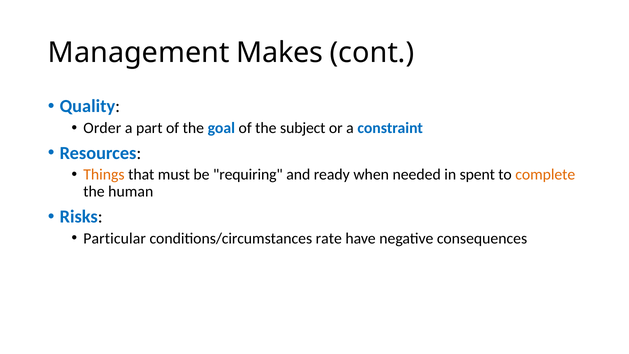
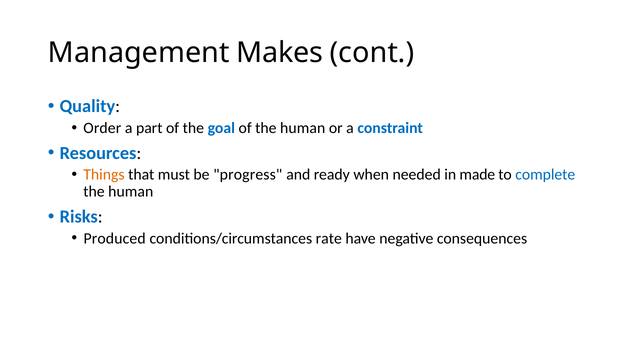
of the subject: subject -> human
requiring: requiring -> progress
spent: spent -> made
complete colour: orange -> blue
Particular: Particular -> Produced
